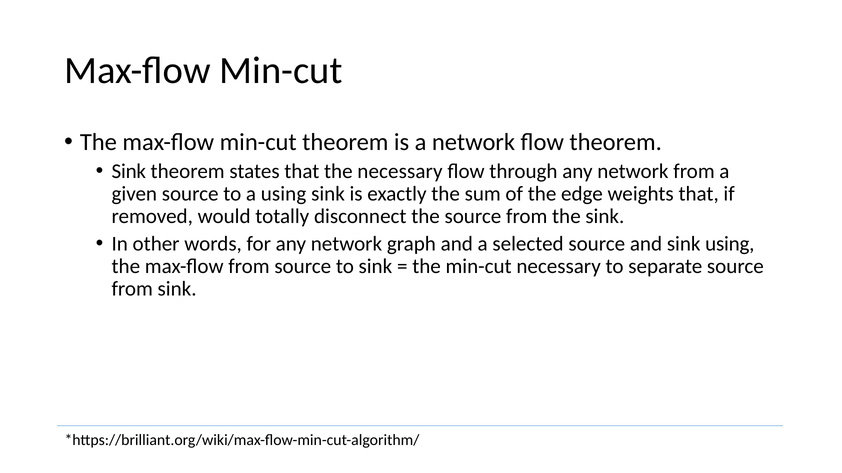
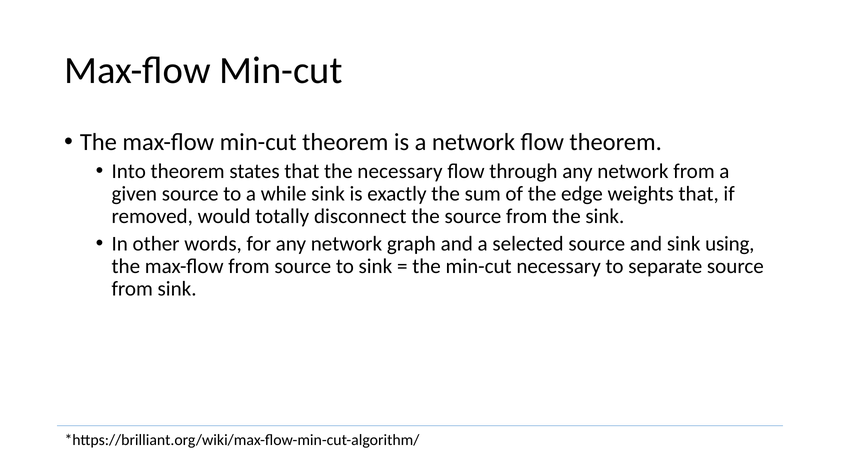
Sink at (129, 171): Sink -> Into
a using: using -> while
